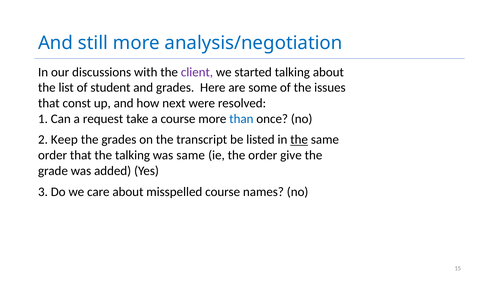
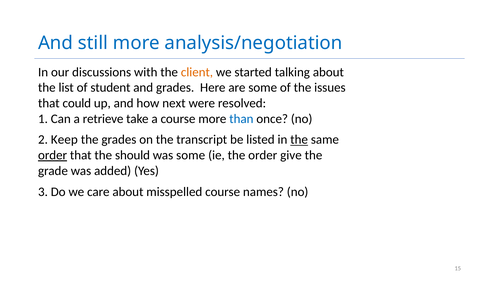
client colour: purple -> orange
const: const -> could
request: request -> retrieve
order at (53, 155) underline: none -> present
the talking: talking -> should
was same: same -> some
